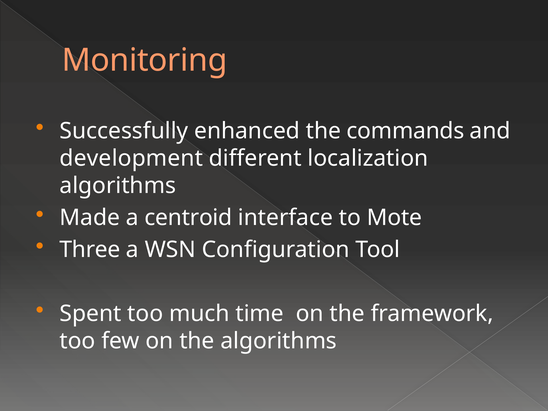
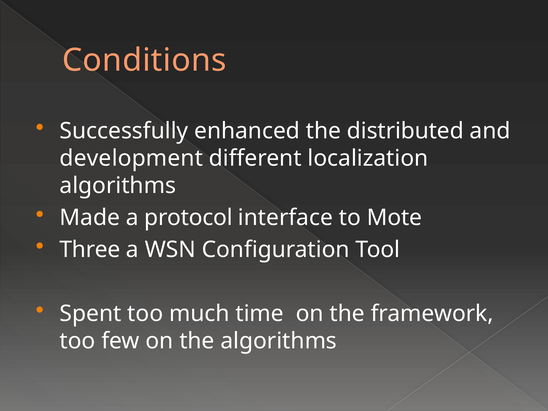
Monitoring: Monitoring -> Conditions
commands: commands -> distributed
centroid: centroid -> protocol
